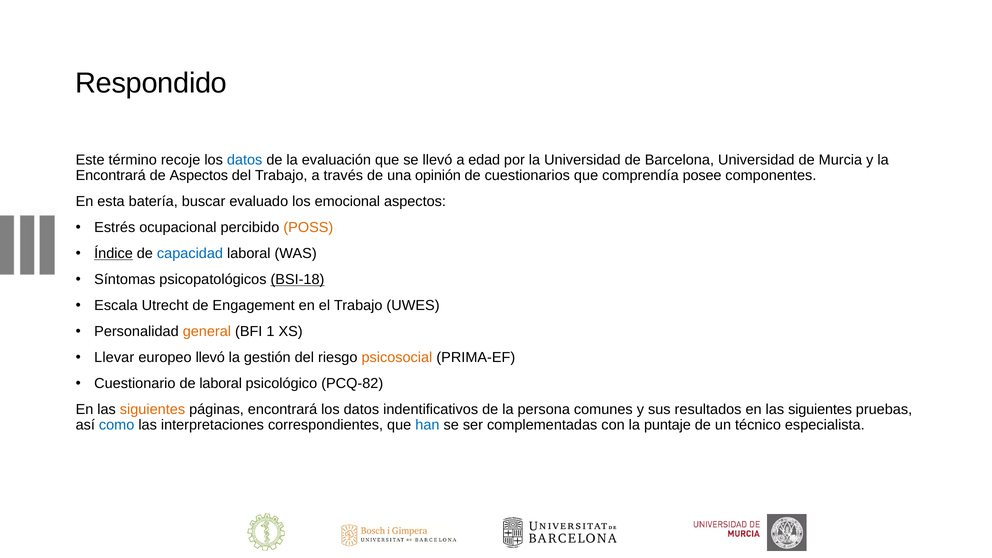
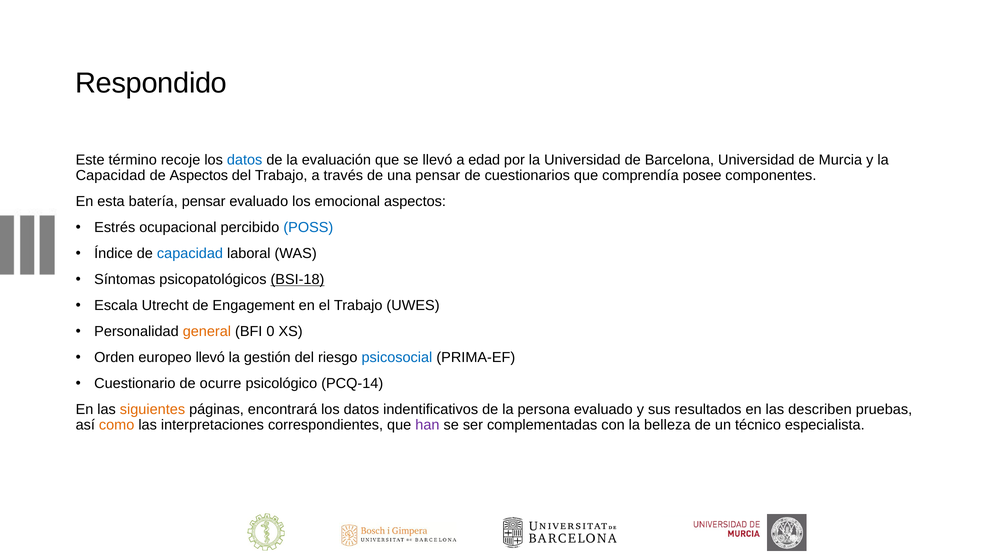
Encontrará at (111, 176): Encontrará -> Capacidad
una opinión: opinión -> pensar
batería buscar: buscar -> pensar
POSS colour: orange -> blue
Índice underline: present -> none
1: 1 -> 0
Llevar: Llevar -> Orden
psicosocial colour: orange -> blue
de laboral: laboral -> ocurre
PCQ-82: PCQ-82 -> PCQ-14
persona comunes: comunes -> evaluado
resultados en las siguientes: siguientes -> describen
como colour: blue -> orange
han colour: blue -> purple
puntaje: puntaje -> belleza
